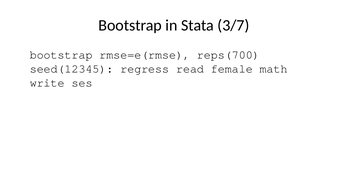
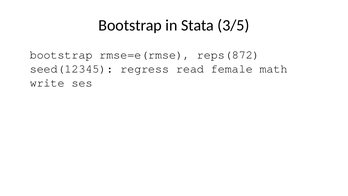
3/7: 3/7 -> 3/5
reps(700: reps(700 -> reps(872
